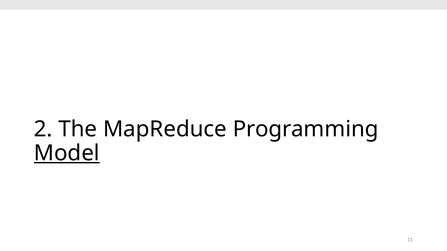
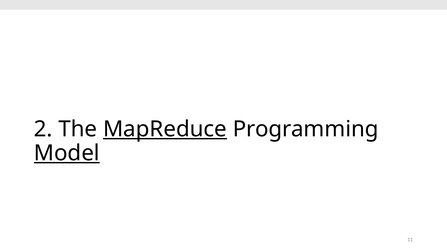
MapReduce underline: none -> present
